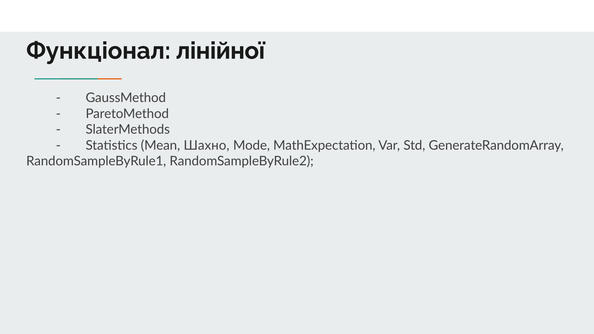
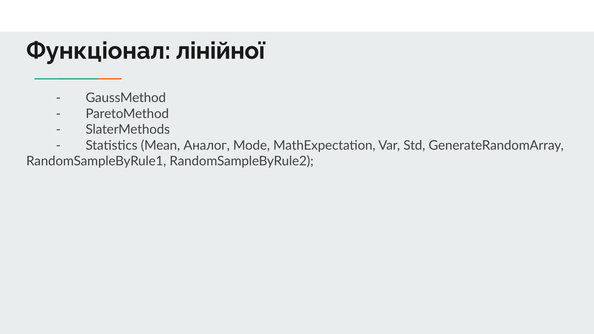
Шахно: Шахно -> Аналог
